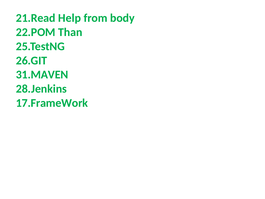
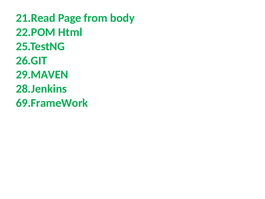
Help: Help -> Page
Than: Than -> Html
31.MAVEN: 31.MAVEN -> 29.MAVEN
17.FrameWork: 17.FrameWork -> 69.FrameWork
